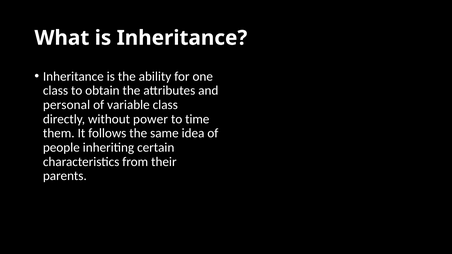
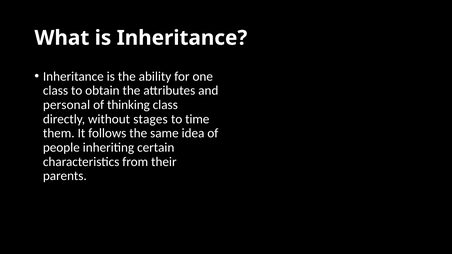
variable: variable -> thinking
power: power -> stages
